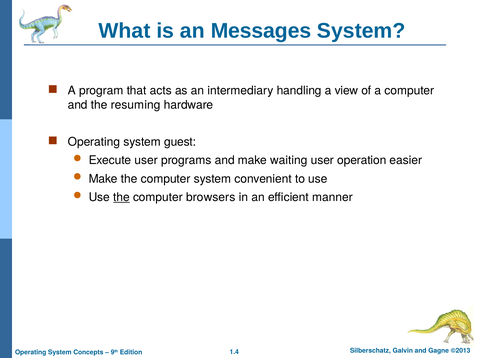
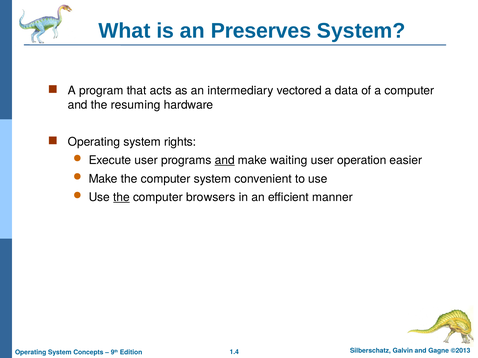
Messages: Messages -> Preserves
handling: handling -> vectored
view: view -> data
guest: guest -> rights
and at (225, 161) underline: none -> present
